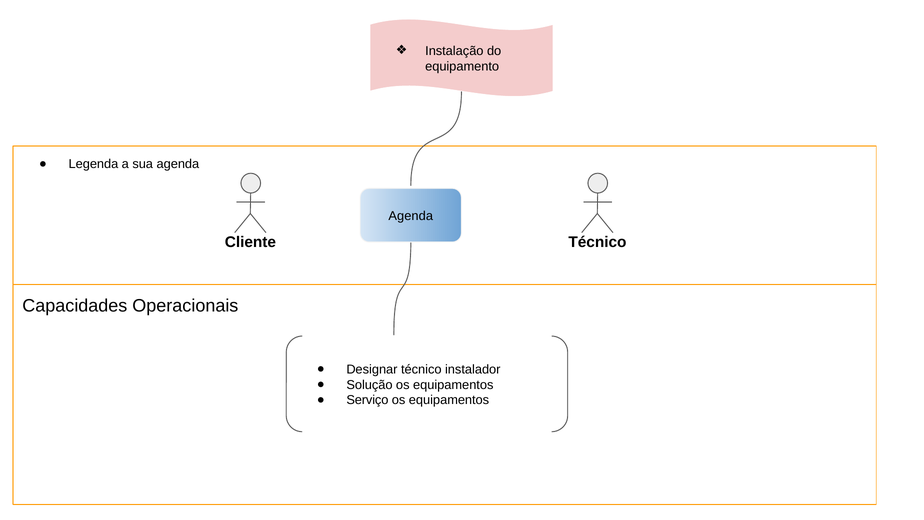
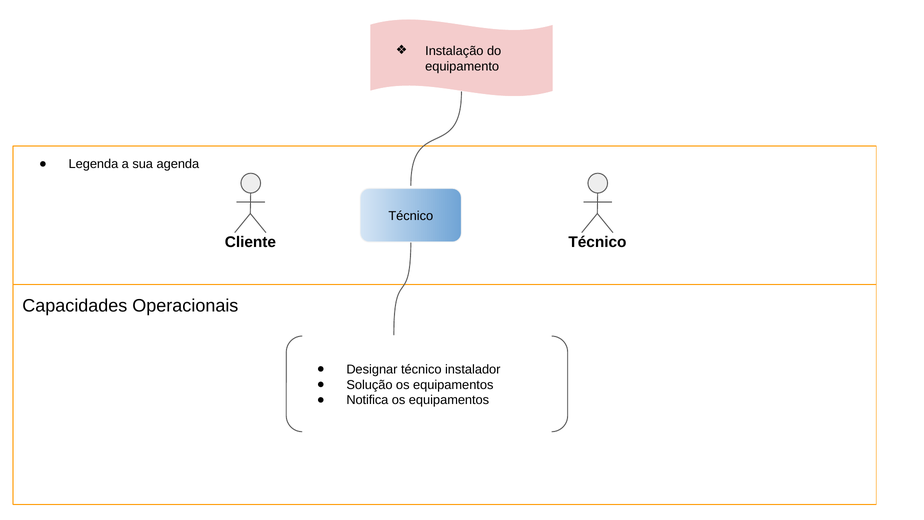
Agenda at (411, 216): Agenda -> Técnico
Serviço: Serviço -> Notifica
